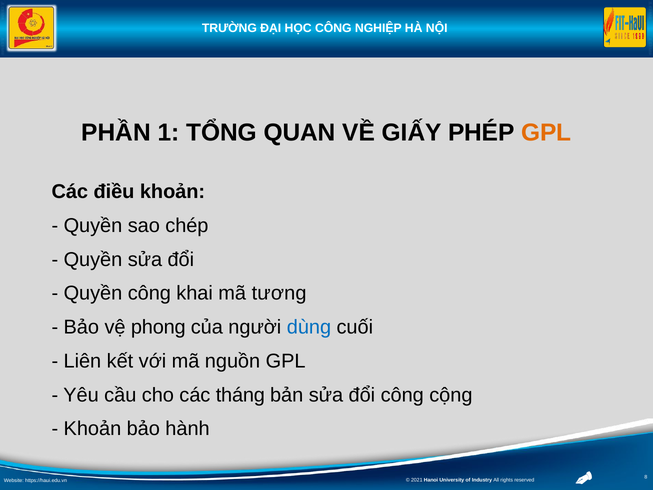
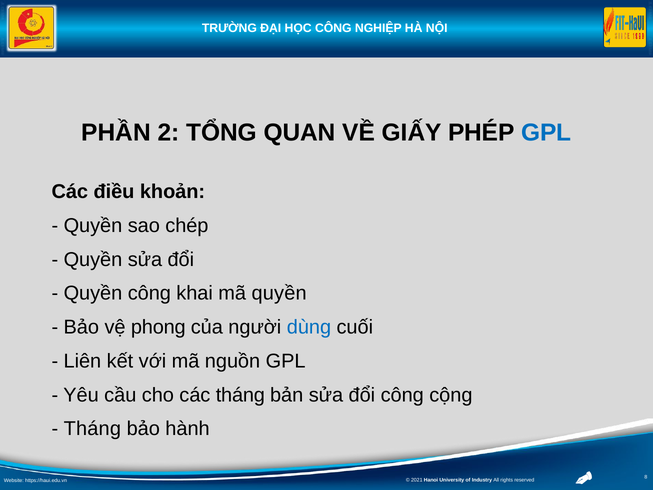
1: 1 -> 2
GPL at (546, 132) colour: orange -> blue
mã tương: tương -> quyền
Khoản at (92, 429): Khoản -> Tháng
